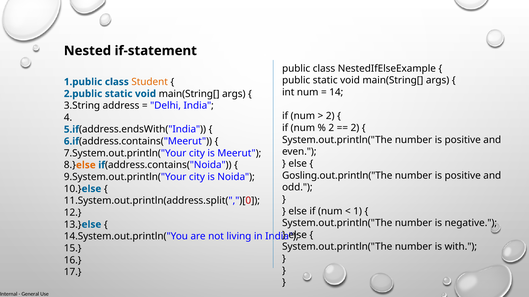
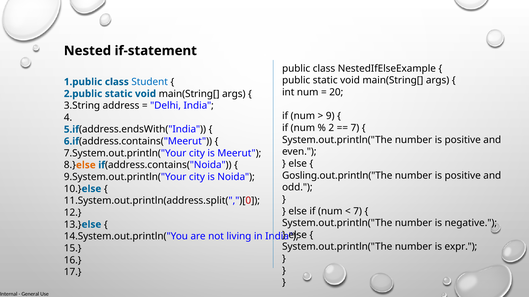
Student colour: orange -> blue
14: 14 -> 20
2 at (330, 116): 2 -> 9
2 at (355, 128): 2 -> 7
1 at (358, 211): 1 -> 7
with: with -> expr
